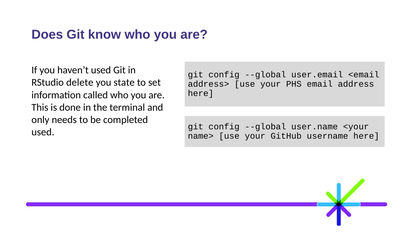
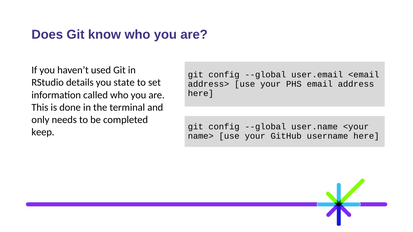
delete: delete -> details
used at (43, 132): used -> keep
